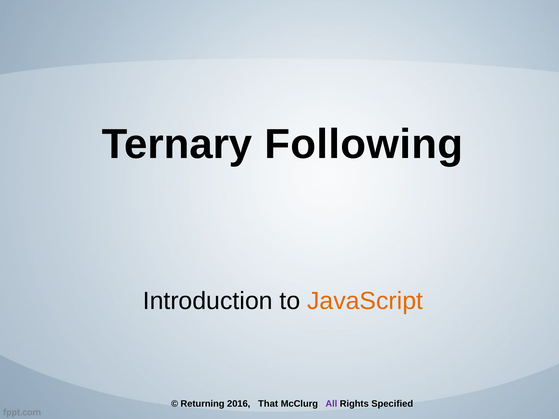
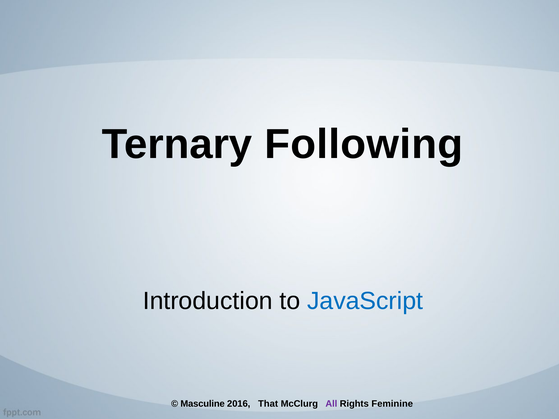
JavaScript colour: orange -> blue
Returning: Returning -> Masculine
Specified: Specified -> Feminine
